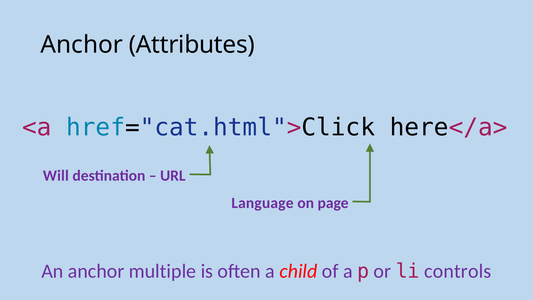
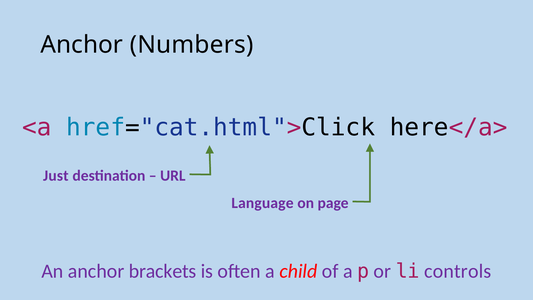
Attributes: Attributes -> Numbers
Will: Will -> Just
multiple: multiple -> brackets
